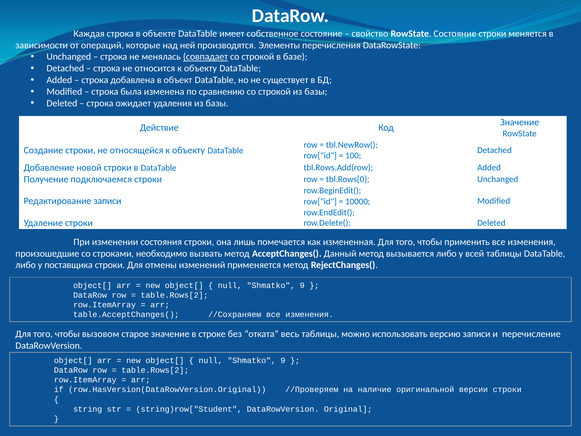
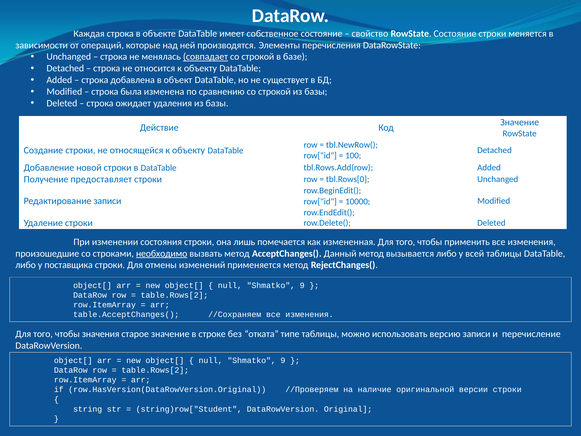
подключаемся: подключаемся -> предоставляет
необходимо underline: none -> present
вызовом: вызовом -> значения
весь: весь -> типе
